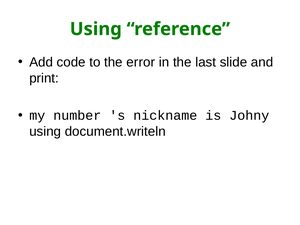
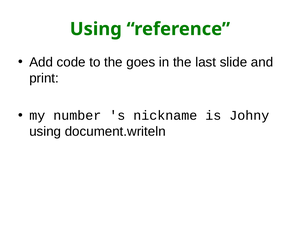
error: error -> goes
